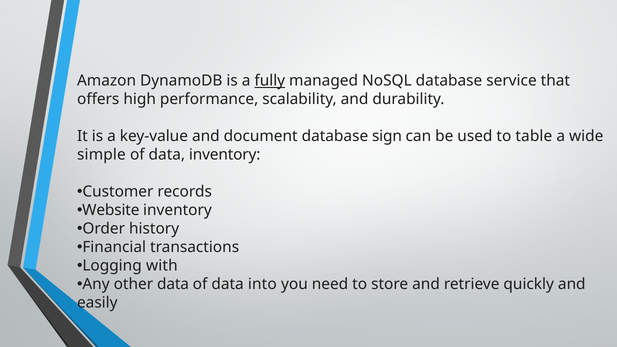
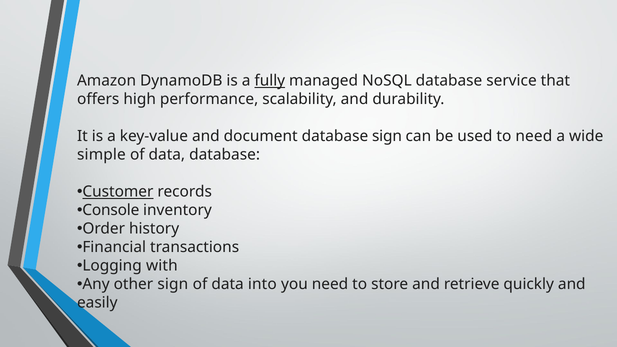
to table: table -> need
data inventory: inventory -> database
Customer underline: none -> present
Website: Website -> Console
other data: data -> sign
